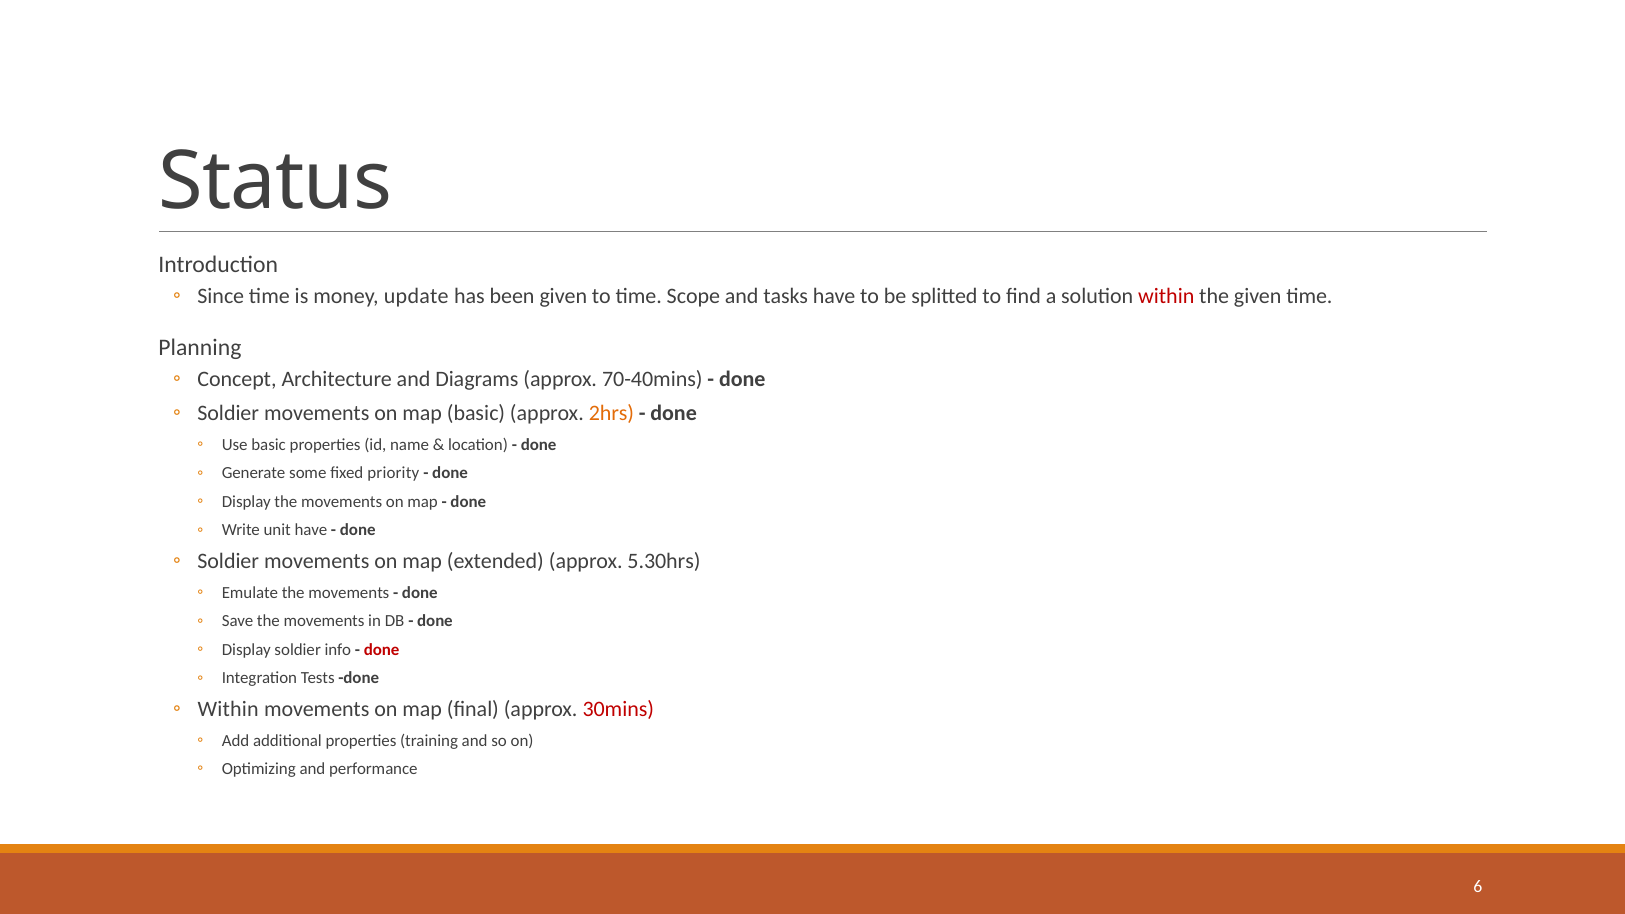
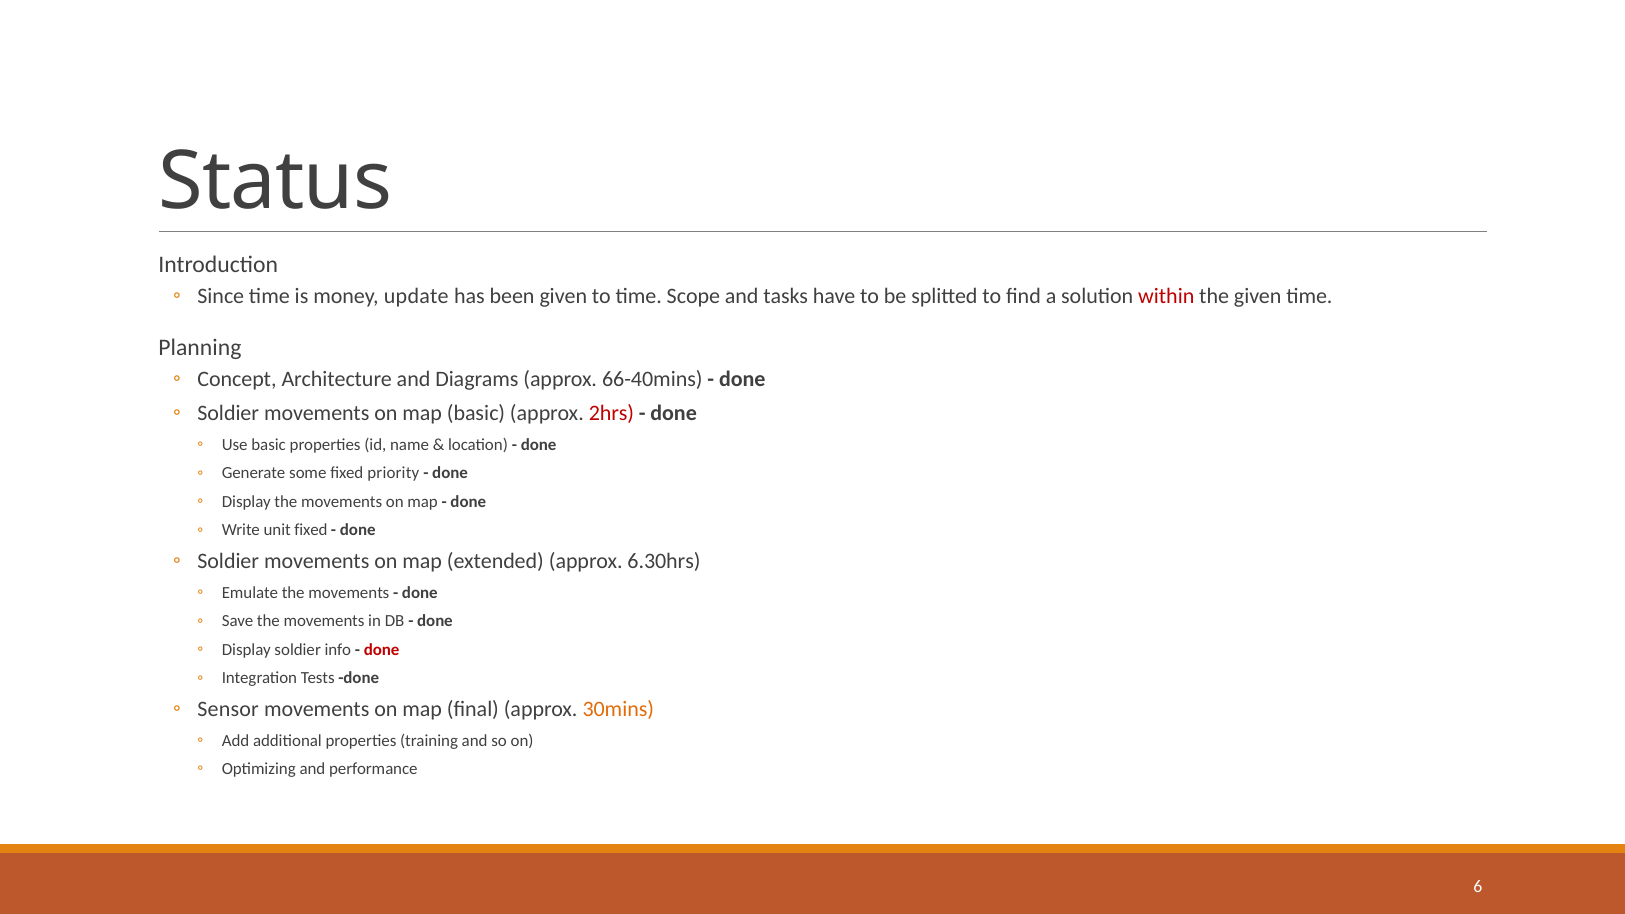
70-40mins: 70-40mins -> 66-40mins
2hrs colour: orange -> red
unit have: have -> fixed
5.30hrs: 5.30hrs -> 6.30hrs
Within at (228, 710): Within -> Sensor
30mins colour: red -> orange
